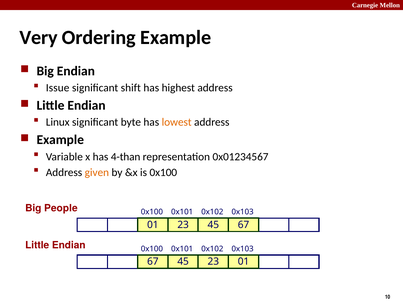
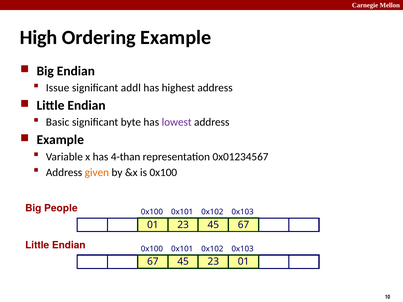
Very: Very -> High
shift: shift -> addl
Linux: Linux -> Basic
lowest colour: orange -> purple
